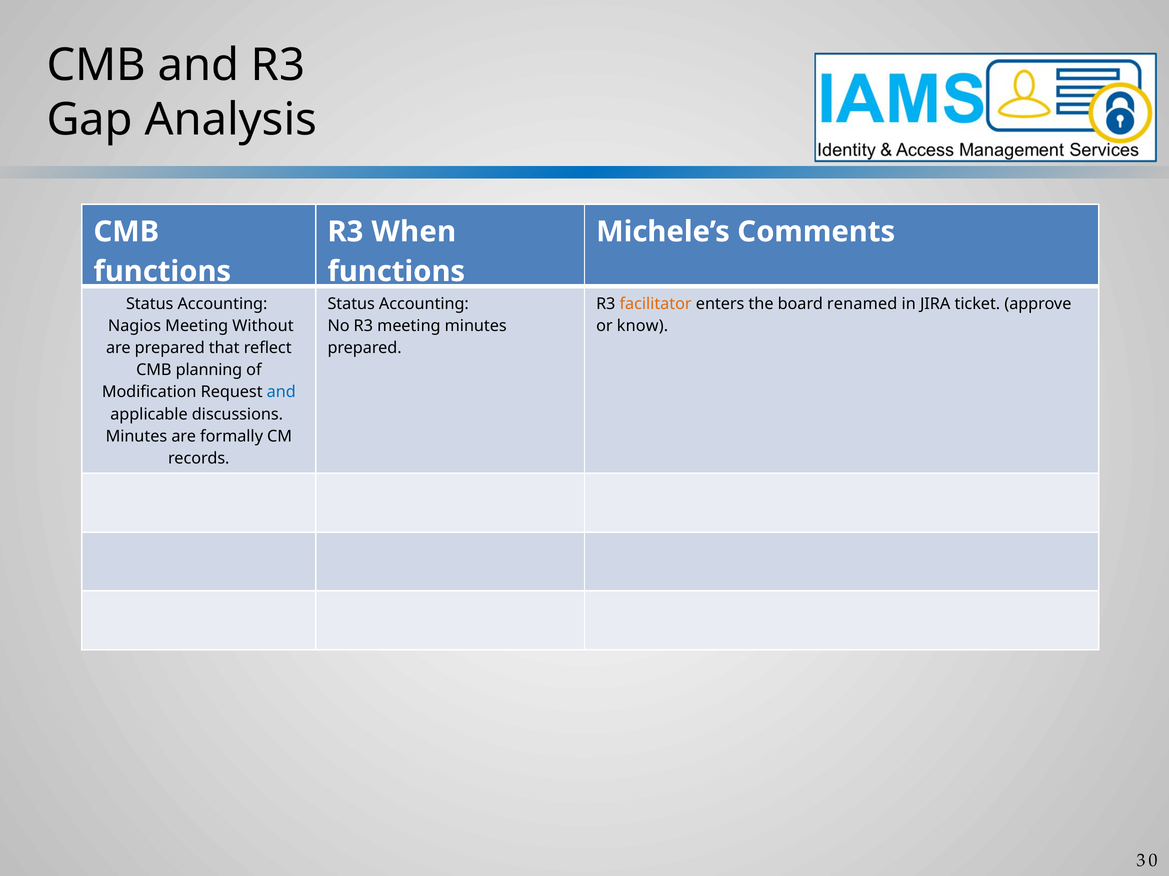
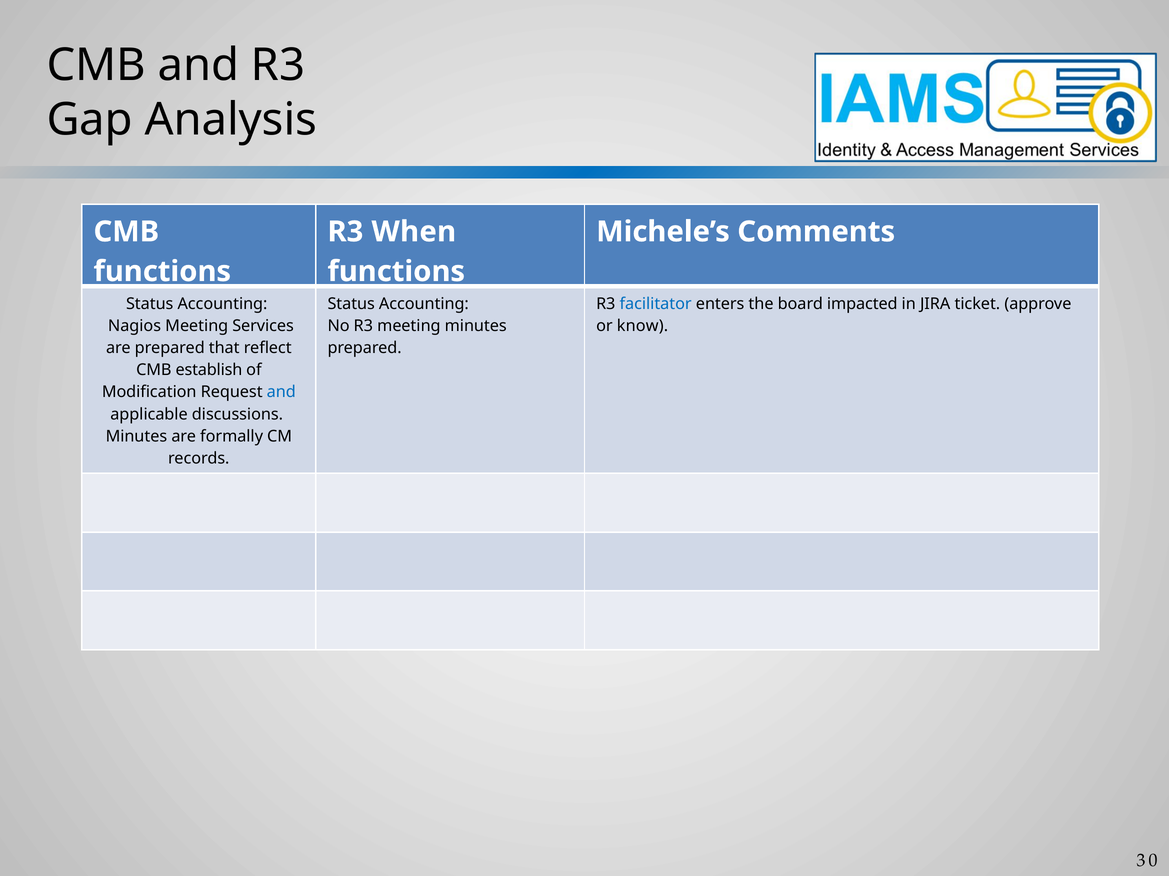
facilitator colour: orange -> blue
renamed: renamed -> impacted
Without: Without -> Services
planning: planning -> establish
